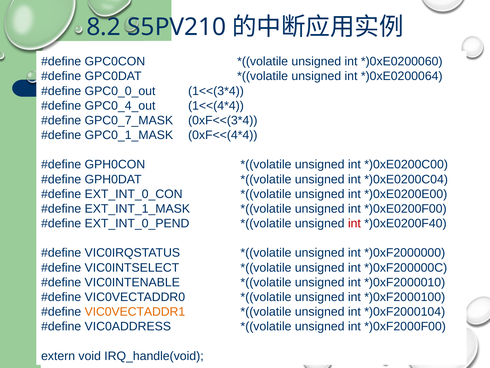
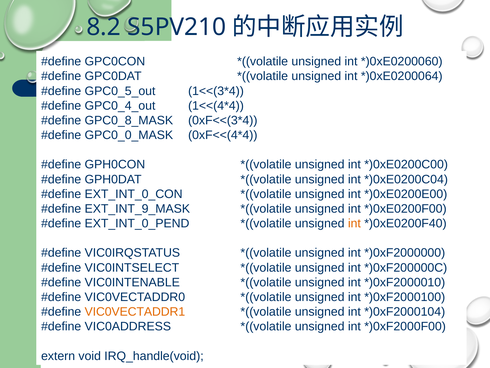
GPC0_0_out: GPC0_0_out -> GPC0_5_out
GPC0_7_MASK: GPC0_7_MASK -> GPC0_8_MASK
GPC0_1_MASK: GPC0_1_MASK -> GPC0_0_MASK
EXT_INT_1_MASK: EXT_INT_1_MASK -> EXT_INT_9_MASK
int at (354, 223) colour: red -> orange
